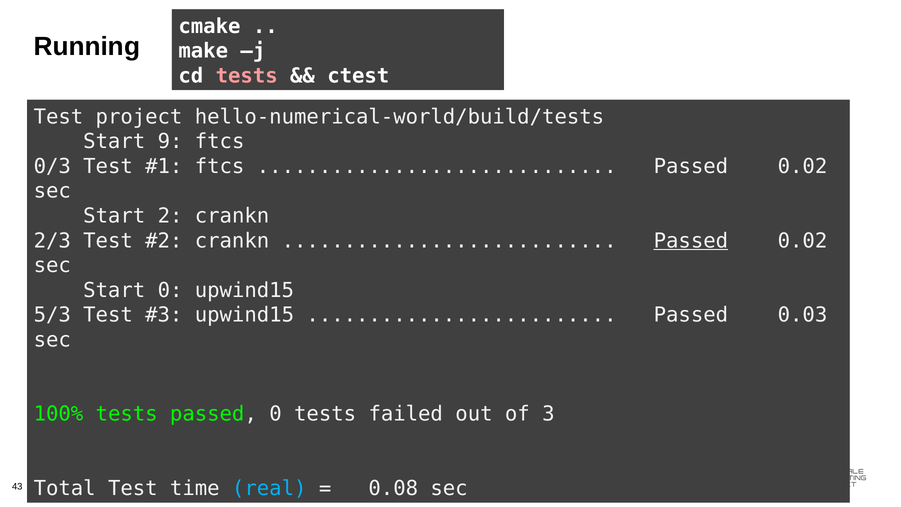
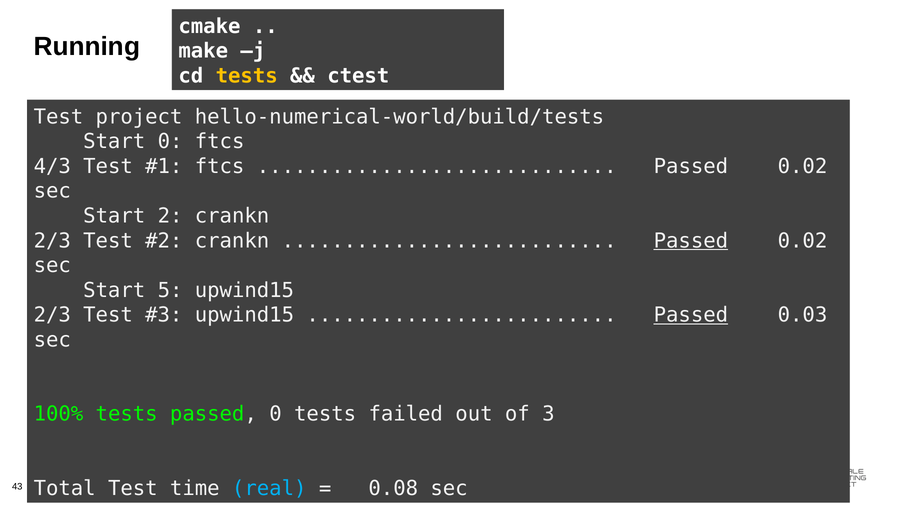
tests at (247, 76) colour: pink -> yellow
Start 9: 9 -> 0
0/3: 0/3 -> 4/3
Start 0: 0 -> 5
5/3 at (52, 315): 5/3 -> 2/3
Passed at (691, 315) underline: none -> present
